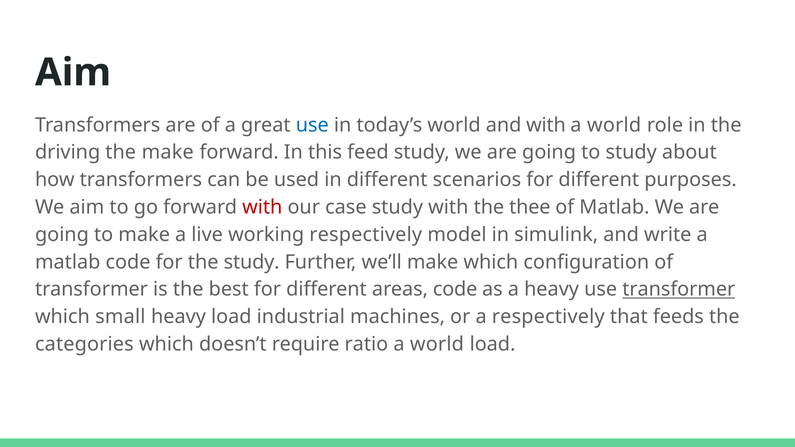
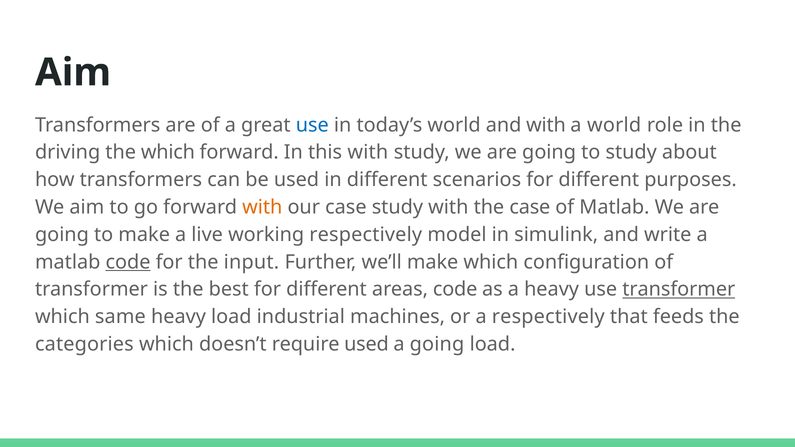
the make: make -> which
this feed: feed -> with
with at (262, 207) colour: red -> orange
the thee: thee -> case
code at (128, 262) underline: none -> present
the study: study -> input
small: small -> same
require ratio: ratio -> used
world at (437, 344): world -> going
